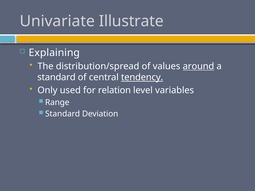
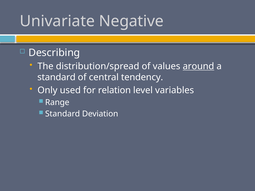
Illustrate: Illustrate -> Negative
Explaining: Explaining -> Describing
tendency underline: present -> none
